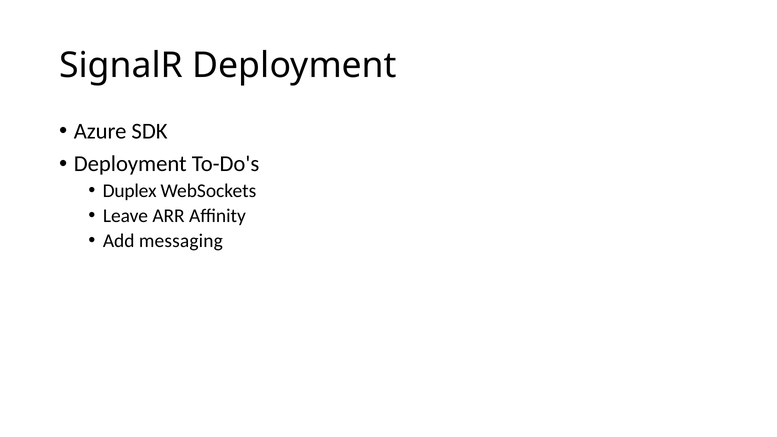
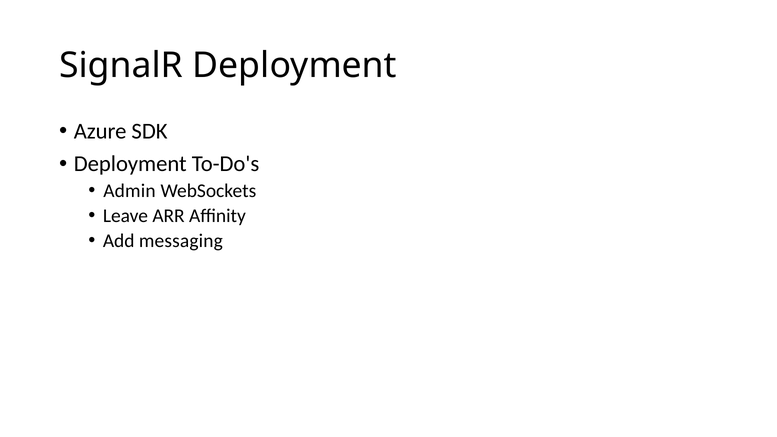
Duplex: Duplex -> Admin
